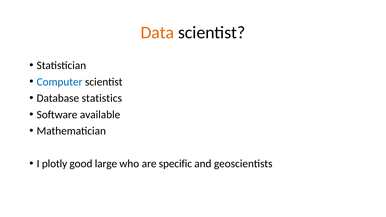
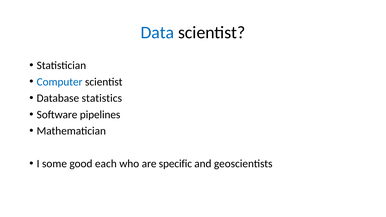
Data colour: orange -> blue
available: available -> pipelines
plotly: plotly -> some
large: large -> each
